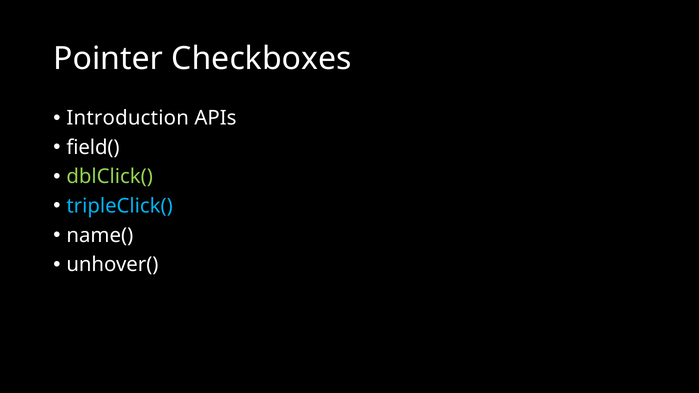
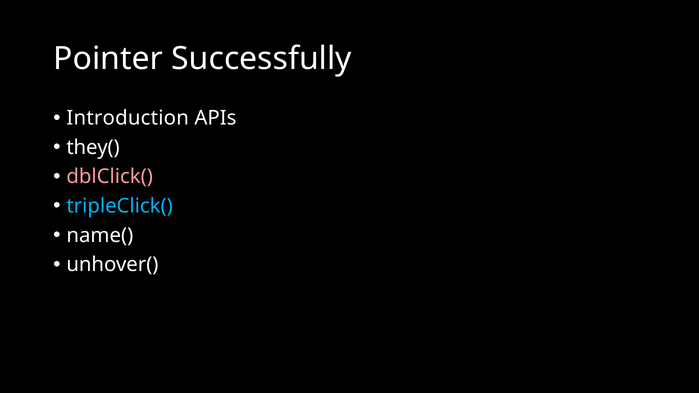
Checkboxes: Checkboxes -> Successfully
field(: field( -> they(
dblClick( colour: light green -> pink
